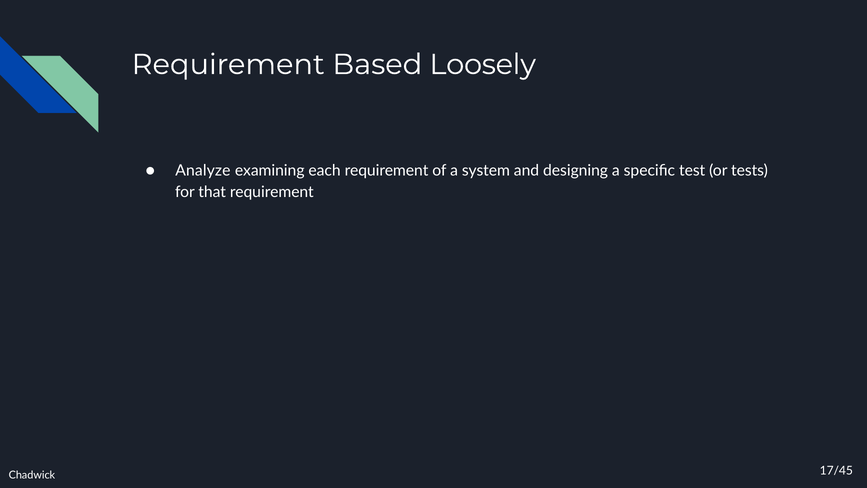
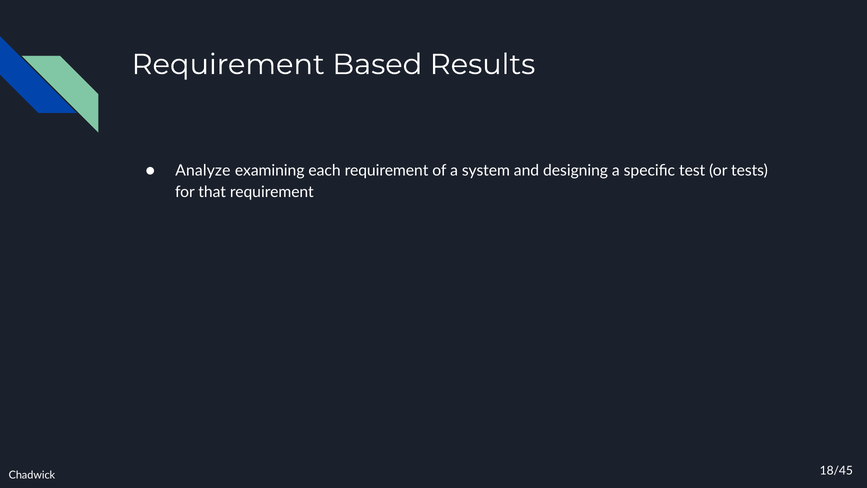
Loosely: Loosely -> Results
17/45: 17/45 -> 18/45
